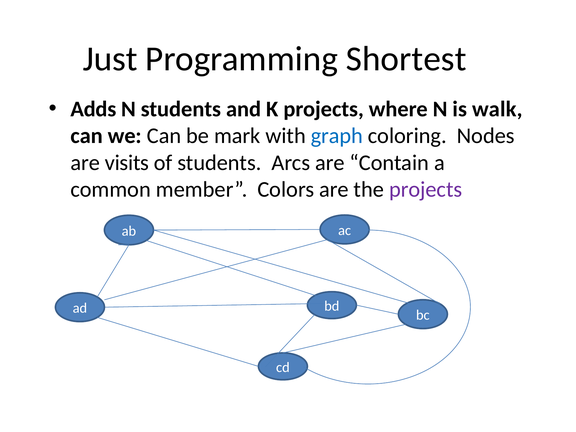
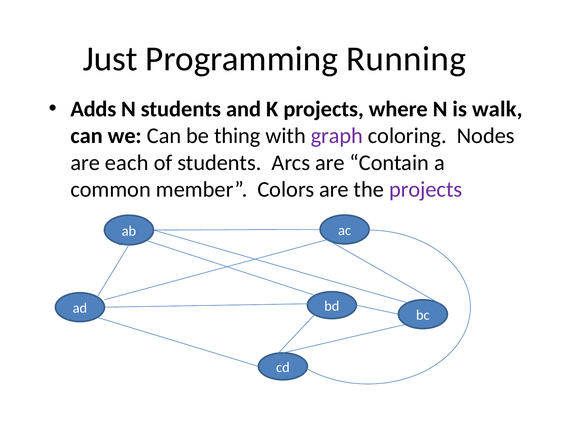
Shortest: Shortest -> Running
mark: mark -> thing
graph colour: blue -> purple
visits: visits -> each
